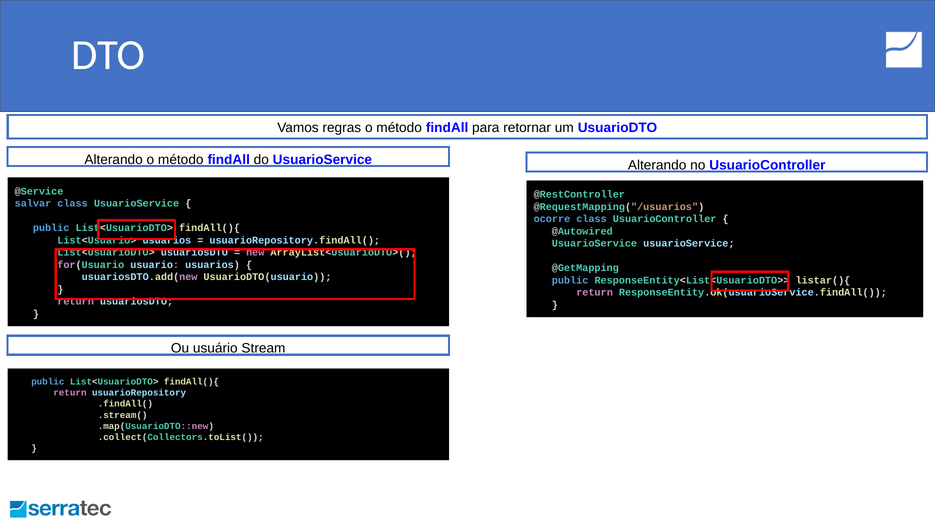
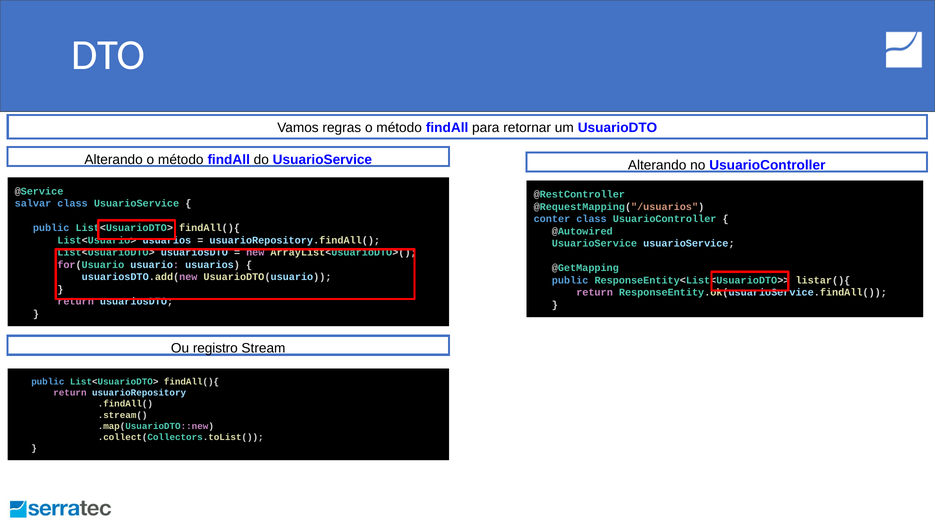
ocorre: ocorre -> conter
usuário: usuário -> registro
